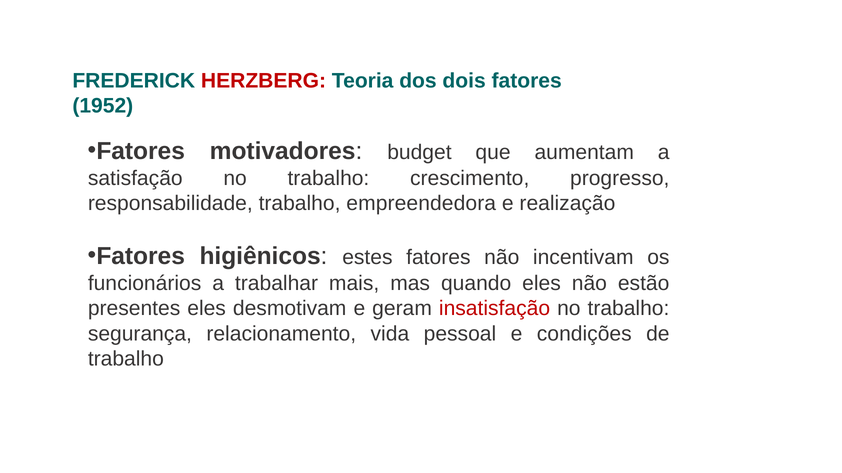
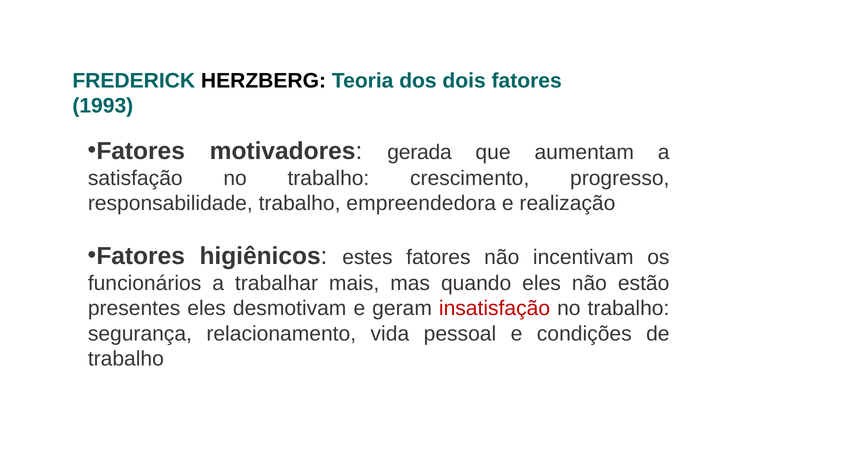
HERZBERG colour: red -> black
1952: 1952 -> 1993
budget: budget -> gerada
